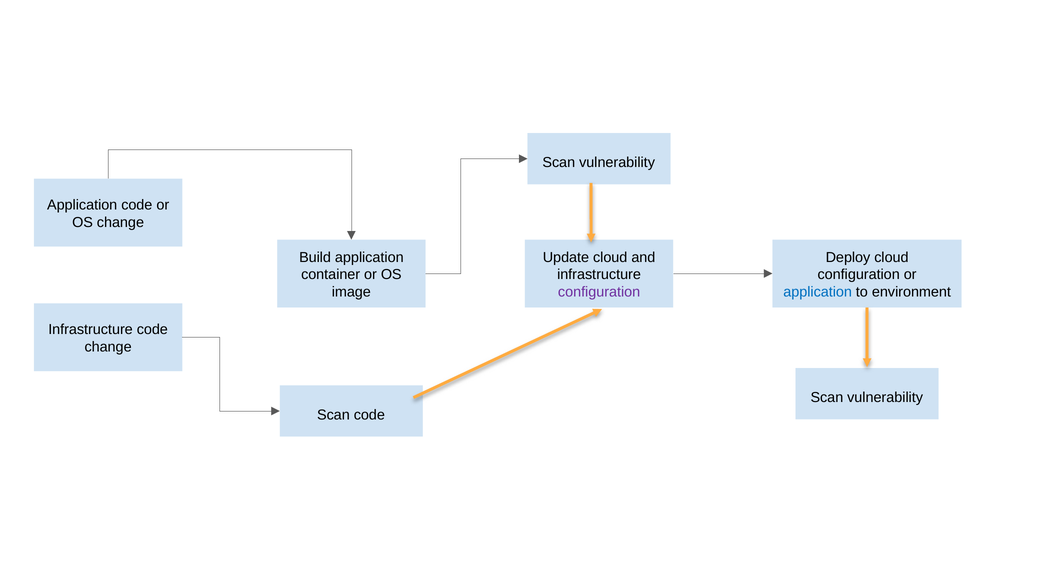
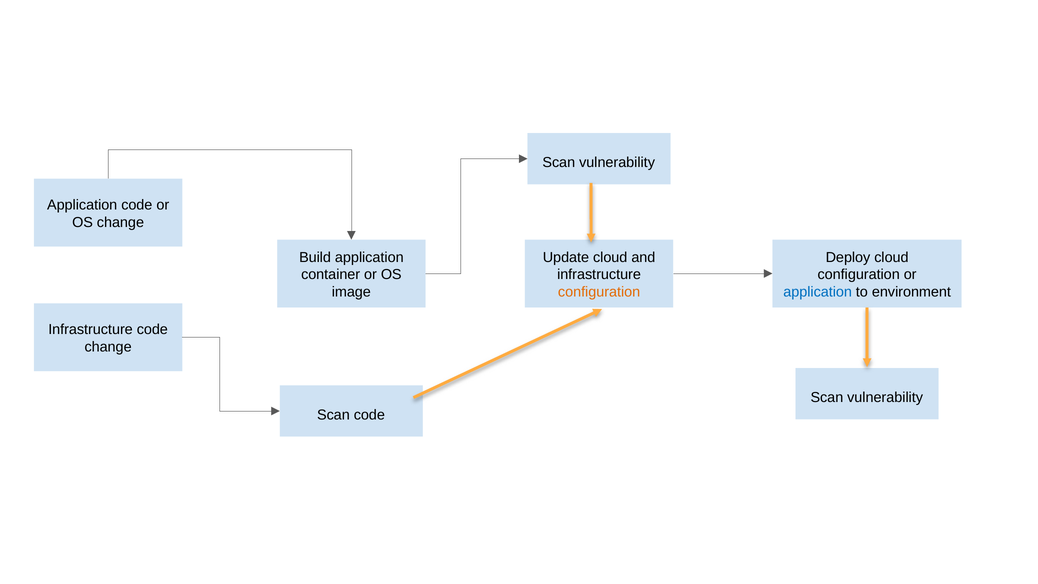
configuration at (599, 292) colour: purple -> orange
